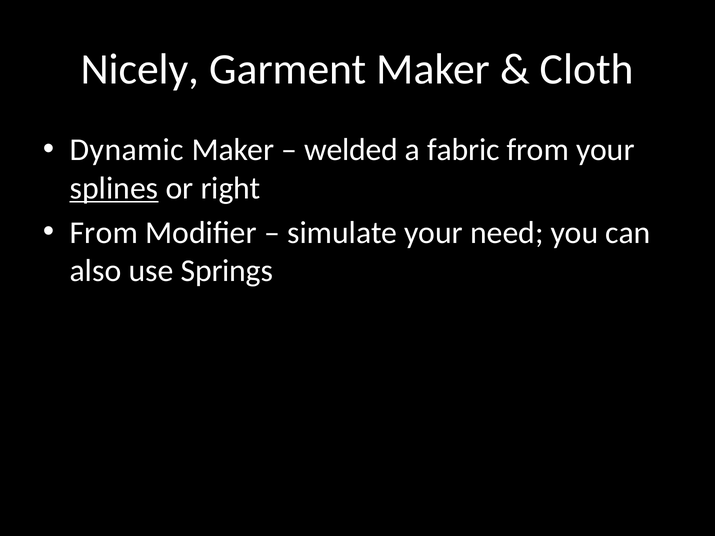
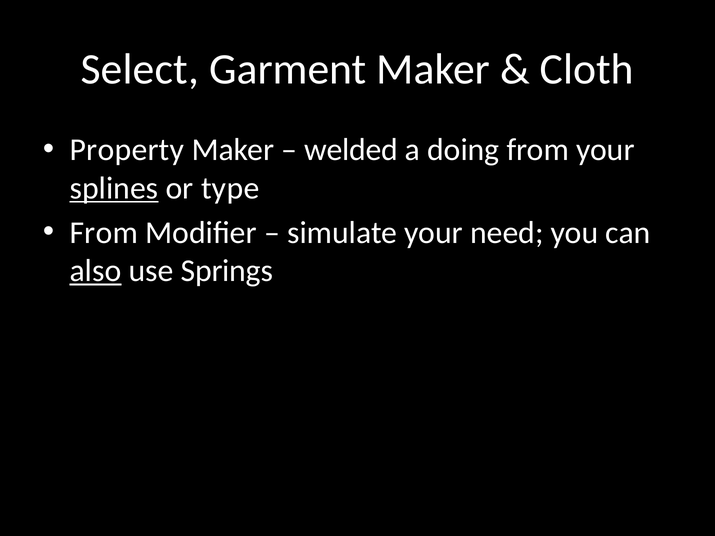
Nicely: Nicely -> Select
Dynamic: Dynamic -> Property
fabric: fabric -> doing
right: right -> type
also underline: none -> present
